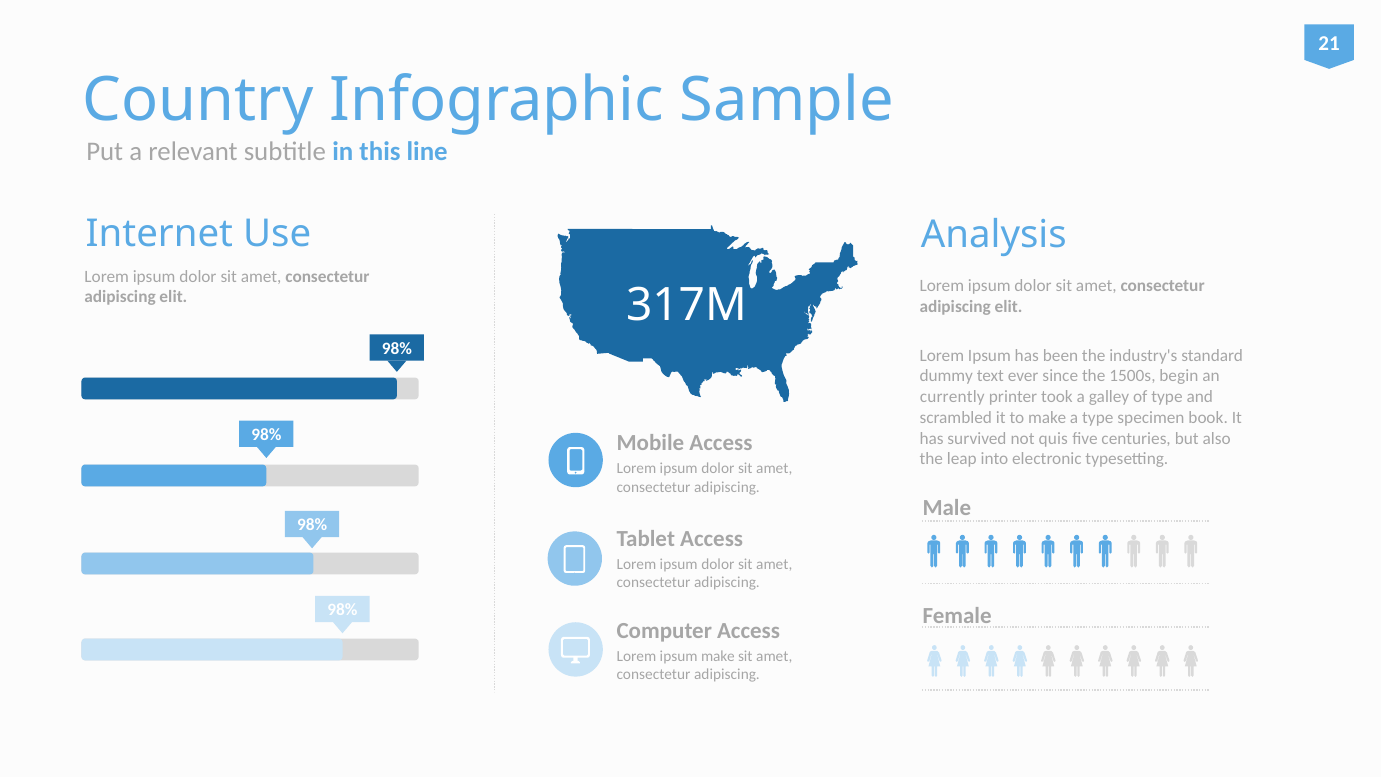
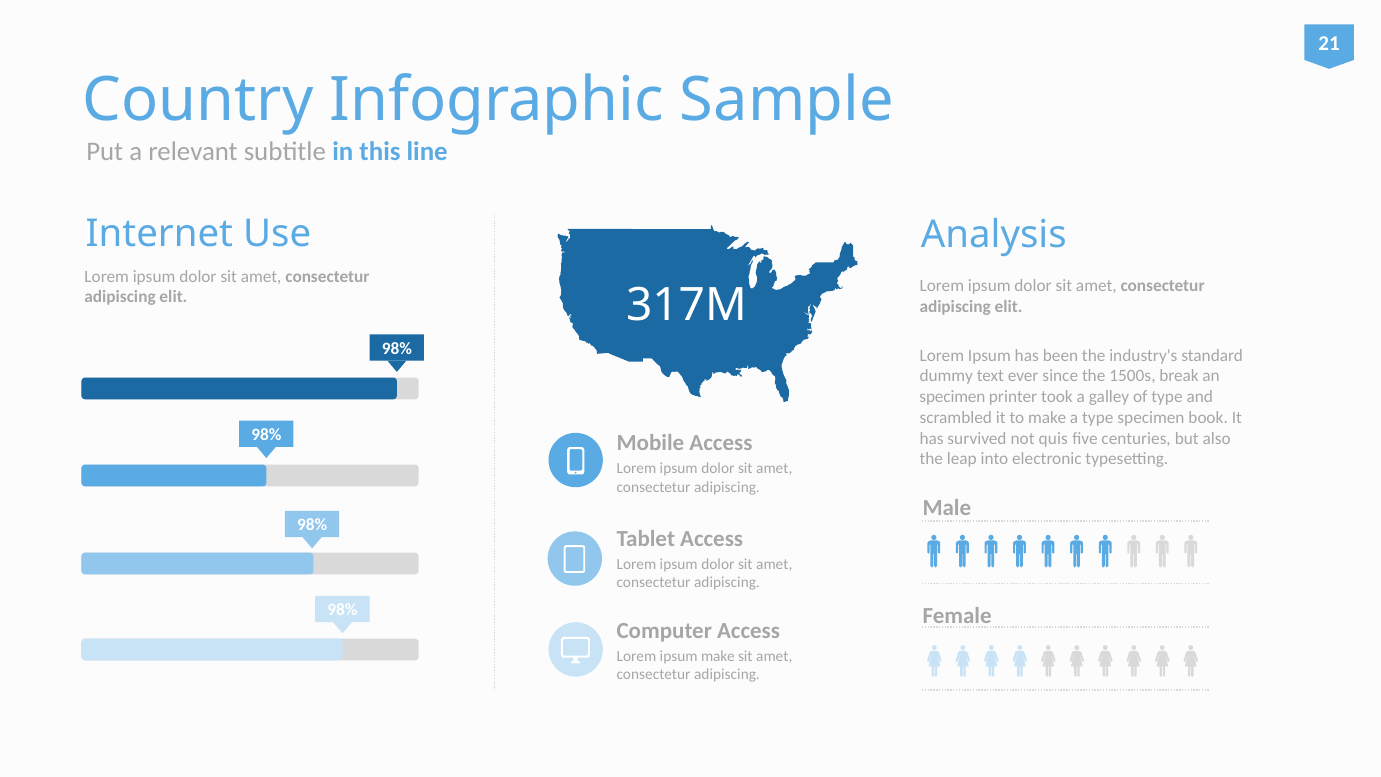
begin: begin -> break
currently at (952, 397): currently -> specimen
